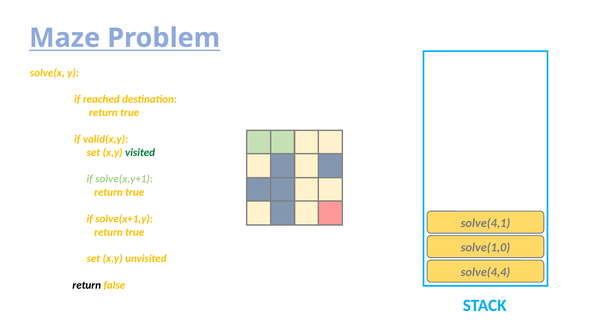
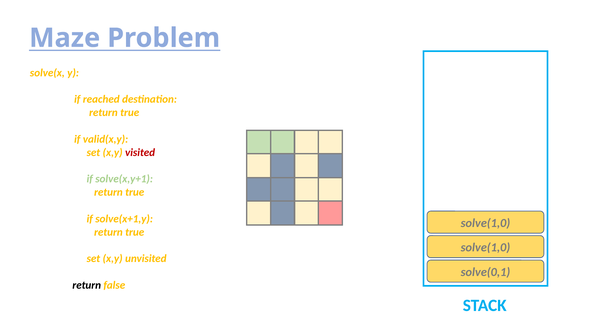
visited colour: green -> red
solve(4,1 at (485, 223): solve(4,1 -> solve(1,0
solve(4,4: solve(4,4 -> solve(0,1
